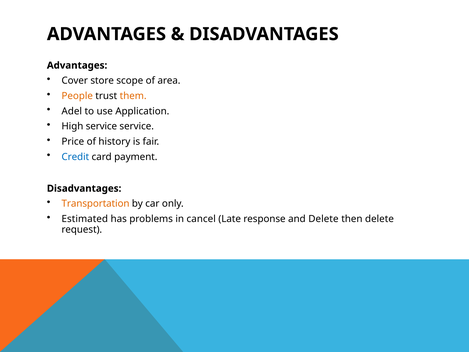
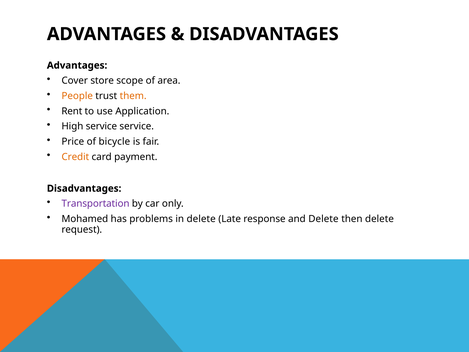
Adel: Adel -> Rent
history: history -> bicycle
Credit colour: blue -> orange
Transportation colour: orange -> purple
Estimated: Estimated -> Mohamed
in cancel: cancel -> delete
